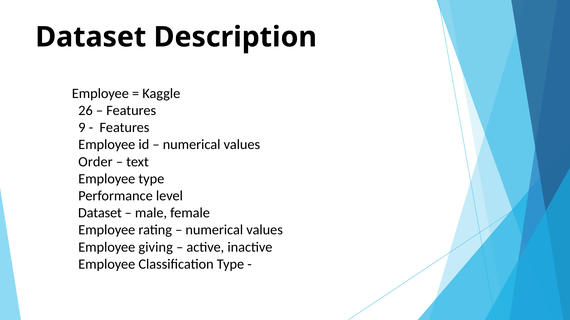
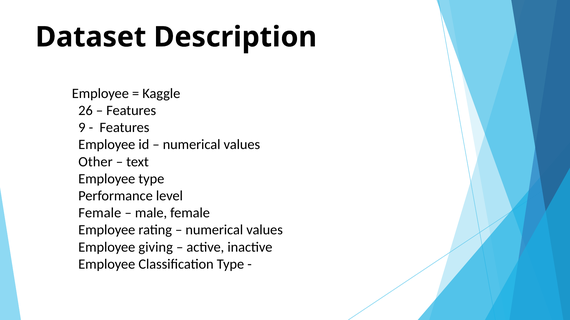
Order: Order -> Other
Dataset at (100, 213): Dataset -> Female
